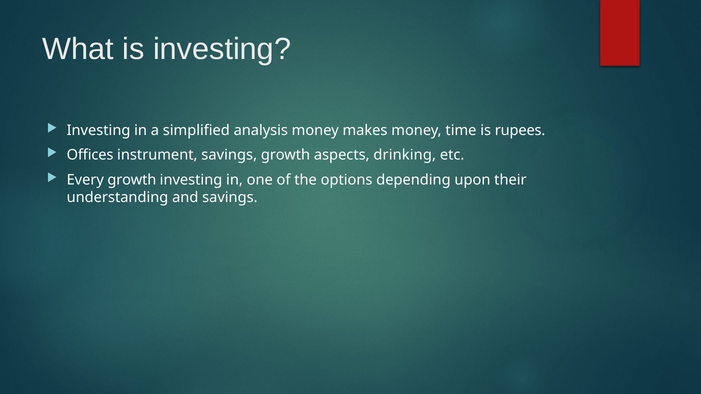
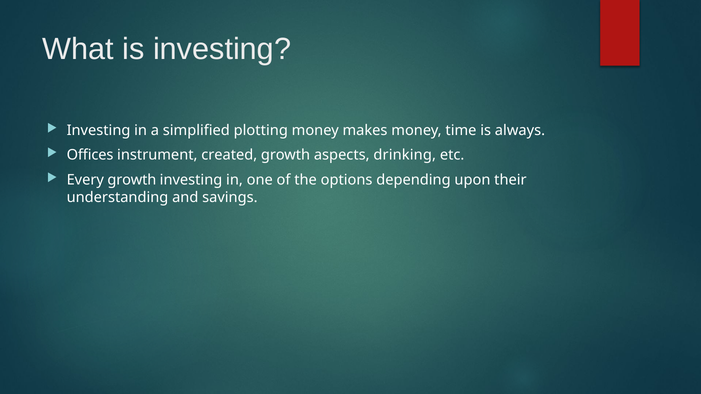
analysis: analysis -> plotting
rupees: rupees -> always
instrument savings: savings -> created
